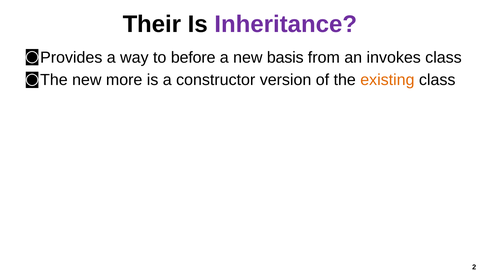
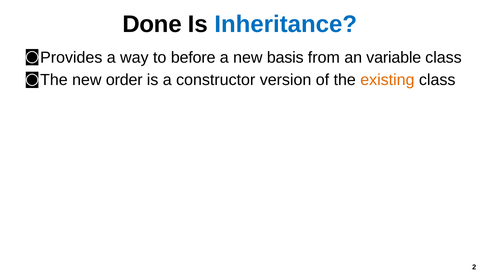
Their: Their -> Done
Inheritance colour: purple -> blue
invokes: invokes -> variable
more: more -> order
